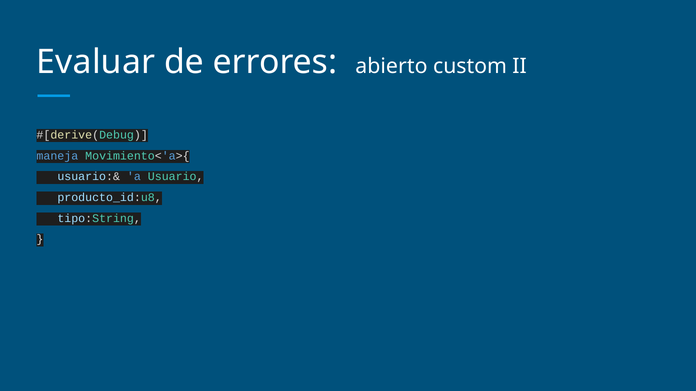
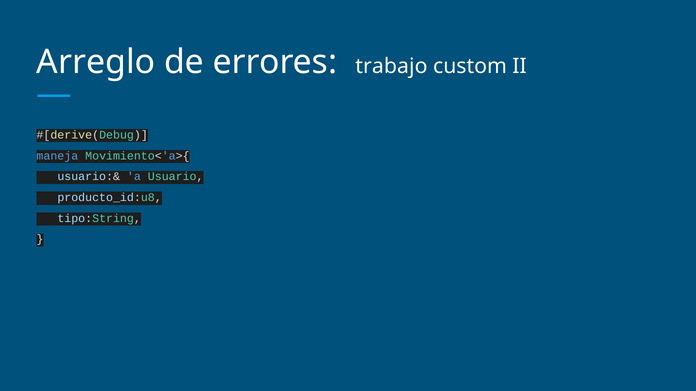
Evaluar: Evaluar -> Arreglo
abierto: abierto -> trabajo
